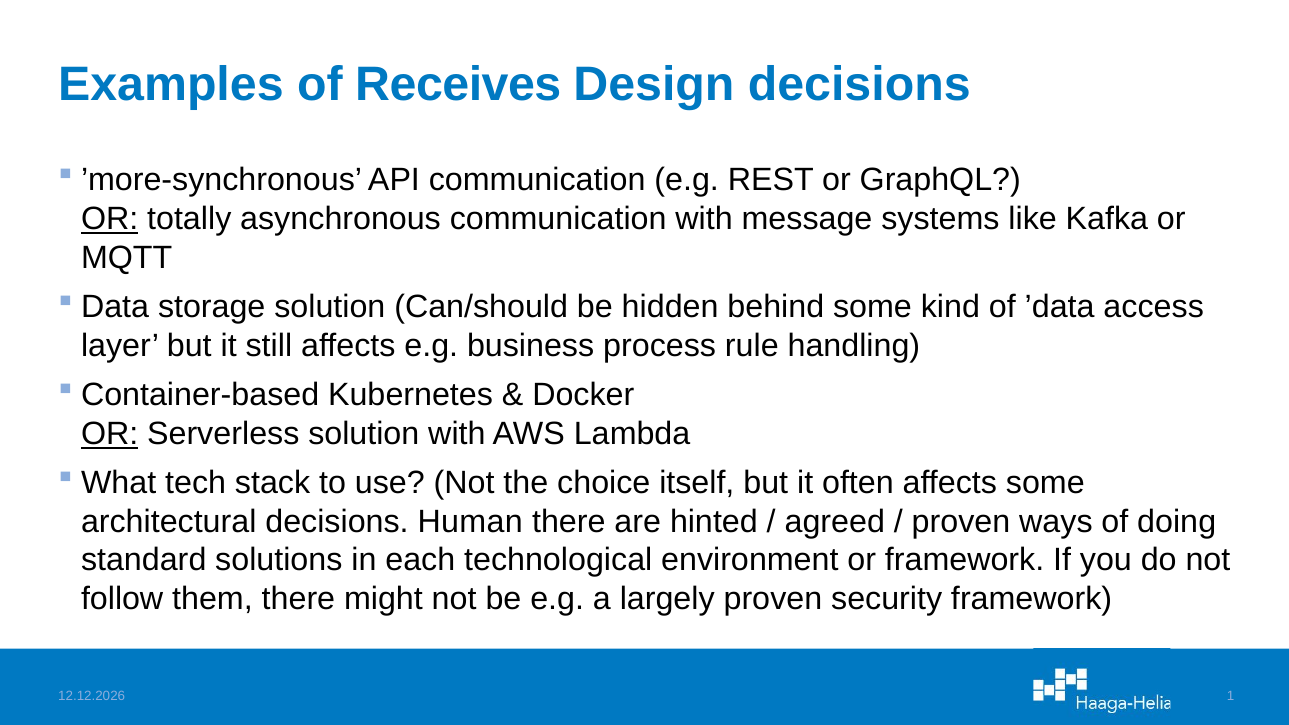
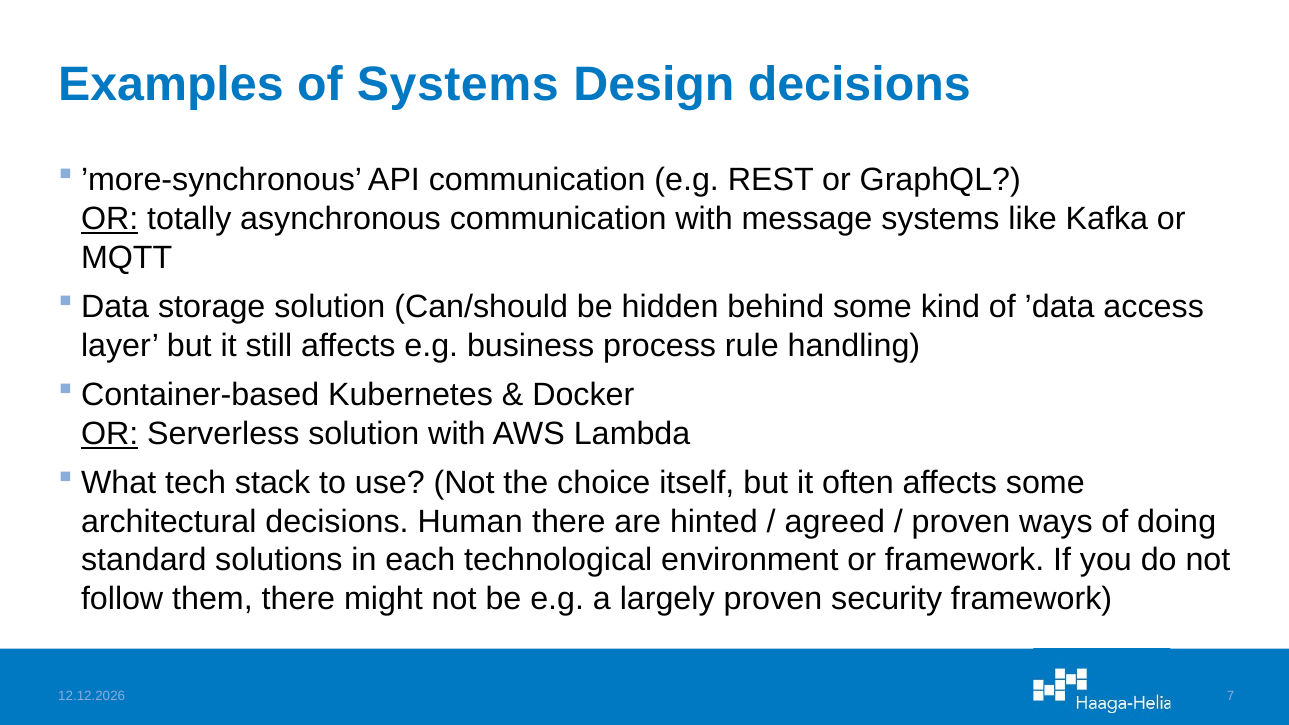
of Receives: Receives -> Systems
1: 1 -> 7
